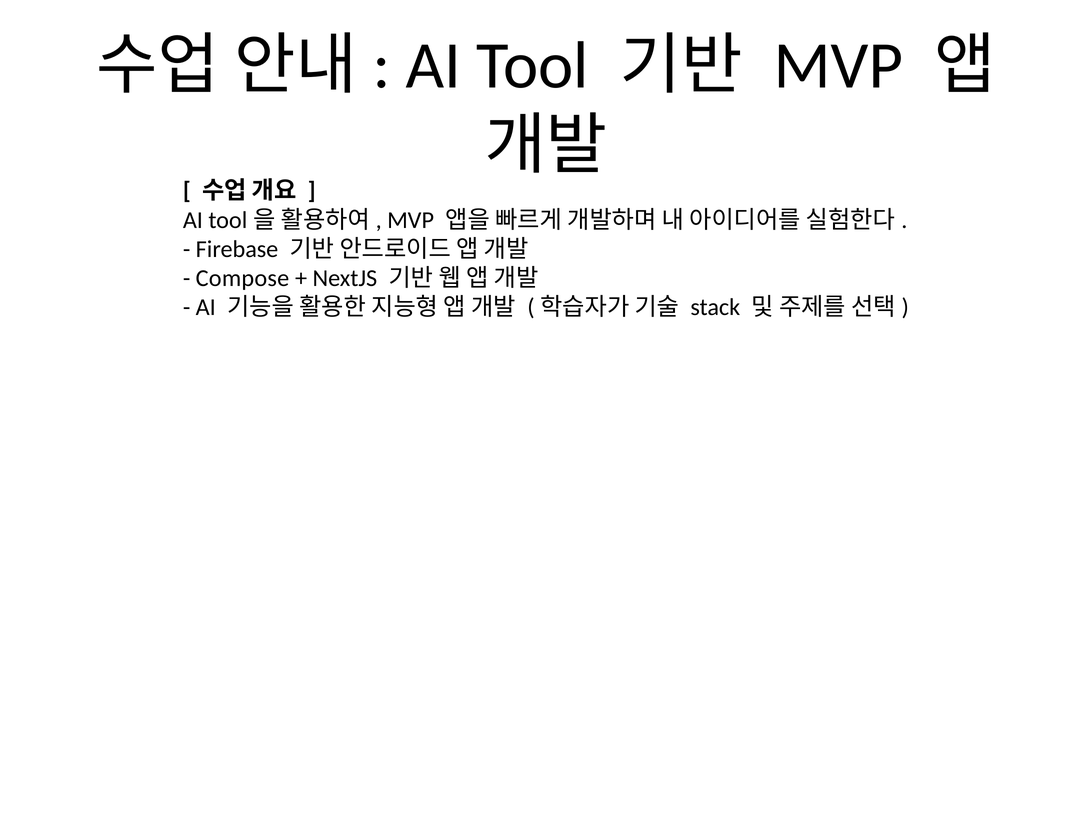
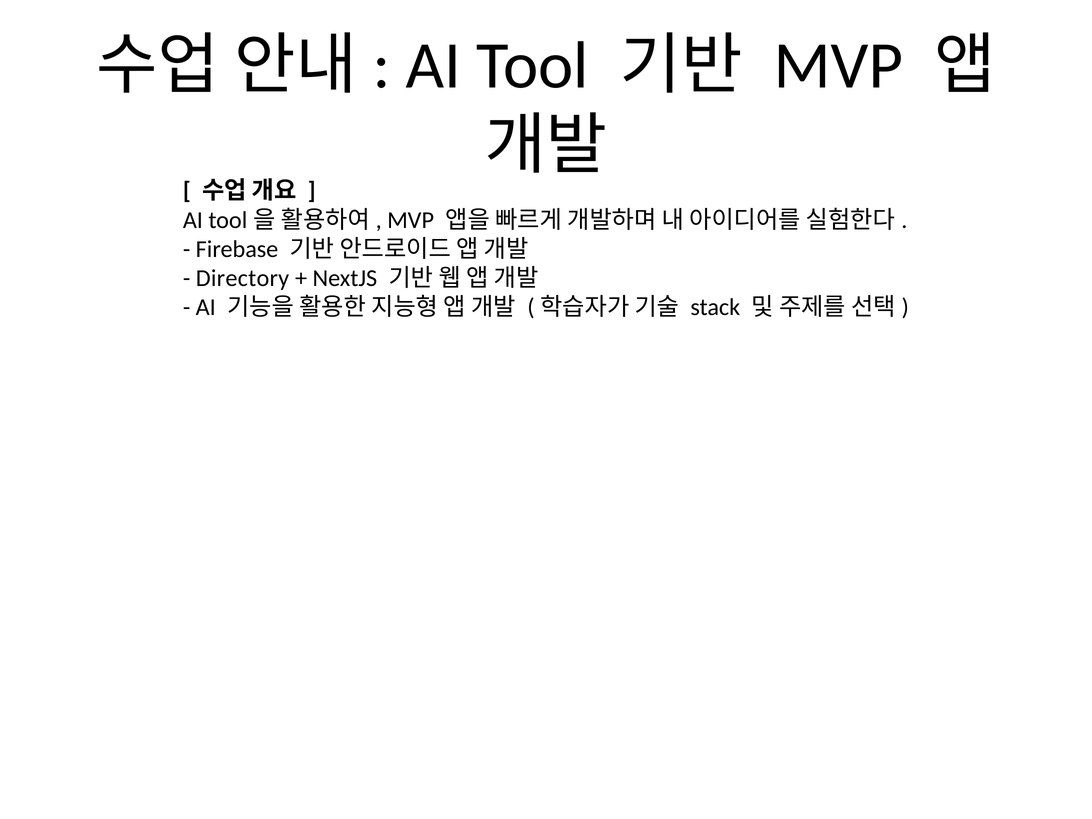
Compose: Compose -> Directory
